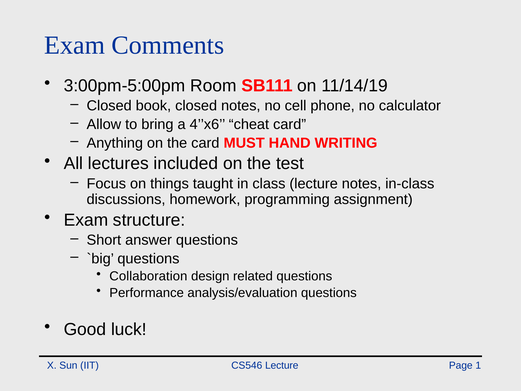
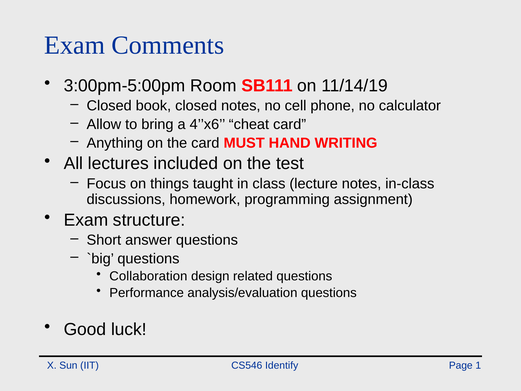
CS546 Lecture: Lecture -> Identify
